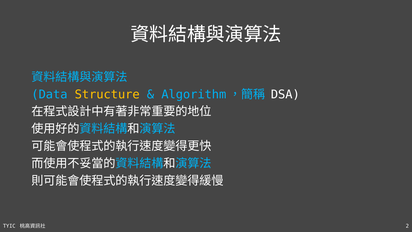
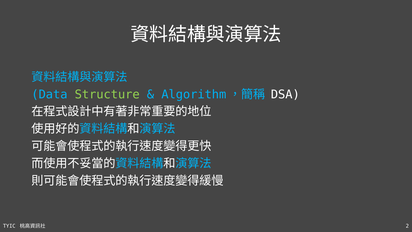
Structure colour: yellow -> light green
